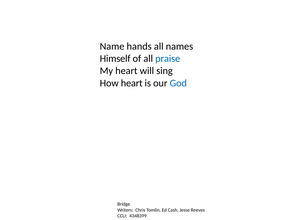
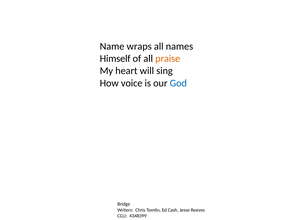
hands: hands -> wraps
praise colour: blue -> orange
How heart: heart -> voice
